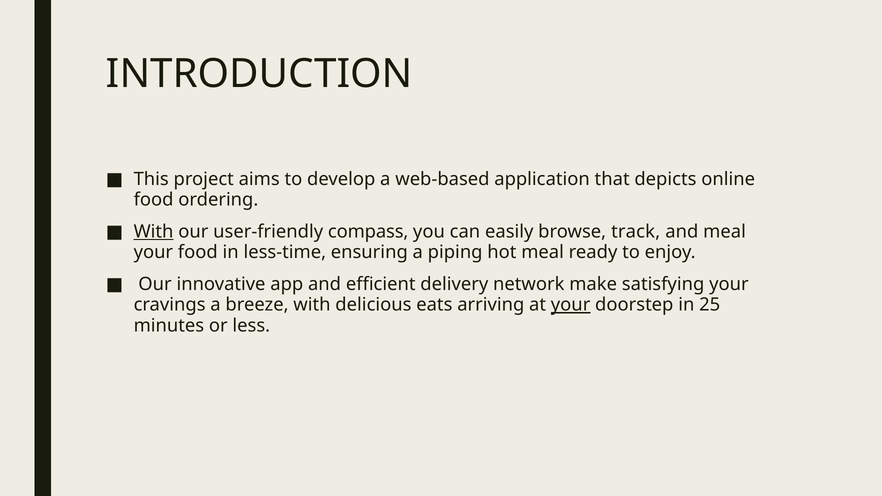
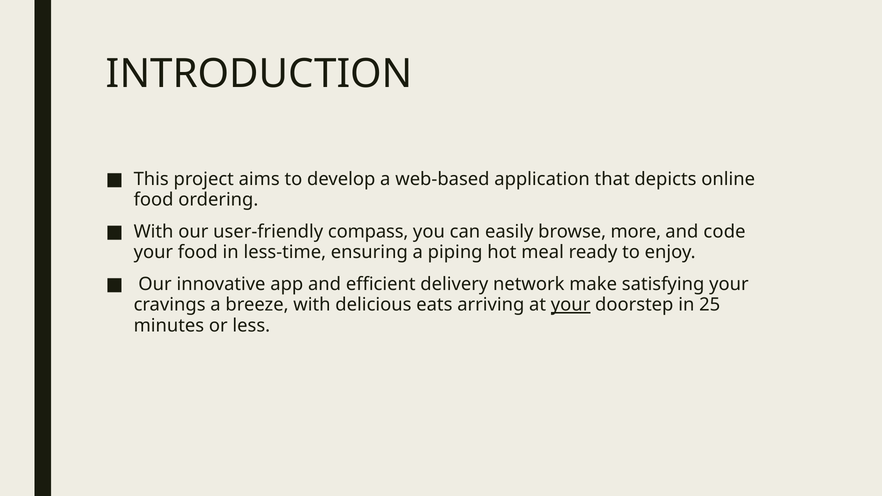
With at (154, 232) underline: present -> none
track: track -> more
and meal: meal -> code
